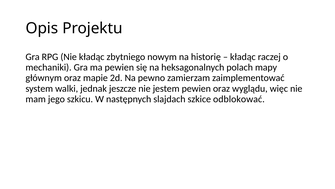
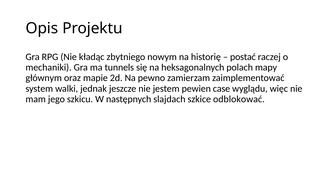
kładąc at (243, 57): kładąc -> postać
ma pewien: pewien -> tunnels
pewien oraz: oraz -> case
